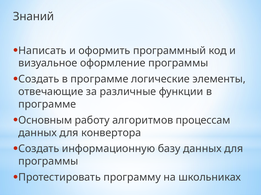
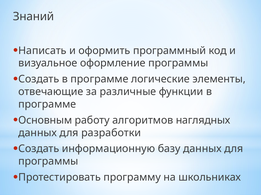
процессам: процессам -> наглядных
конвертора: конвертора -> разработки
